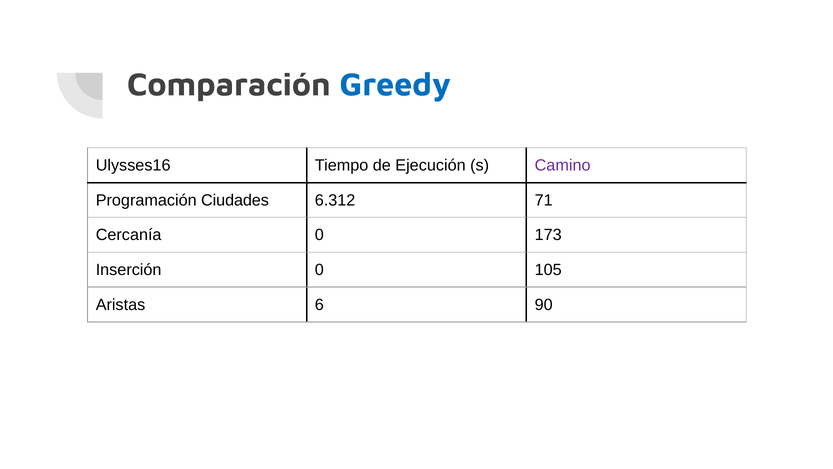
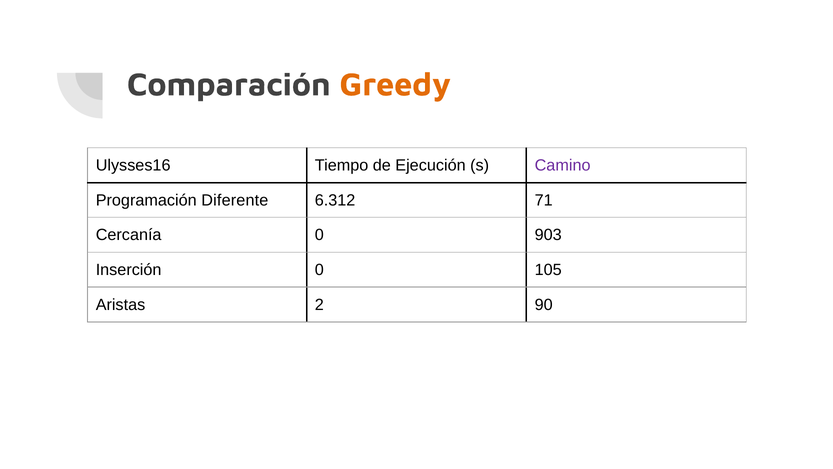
Greedy colour: blue -> orange
Ciudades: Ciudades -> Diferente
173: 173 -> 903
6: 6 -> 2
